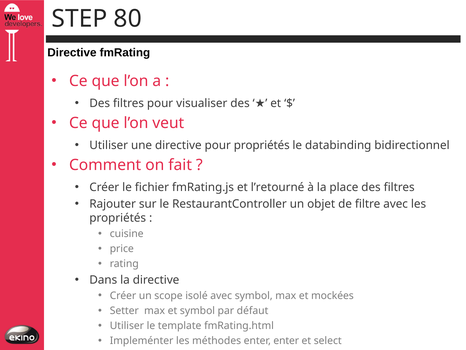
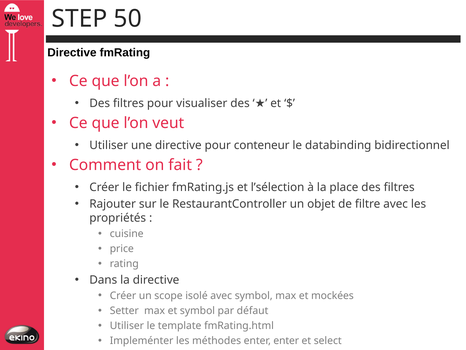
80: 80 -> 50
pour propriétés: propriétés -> conteneur
l’retourné: l’retourné -> l’sélection
